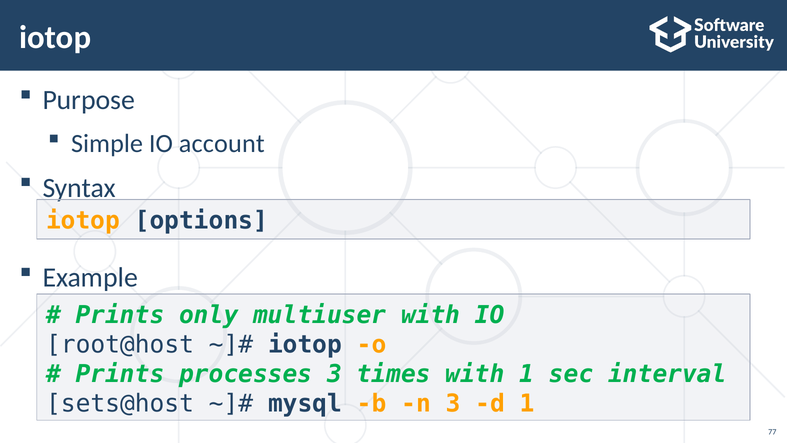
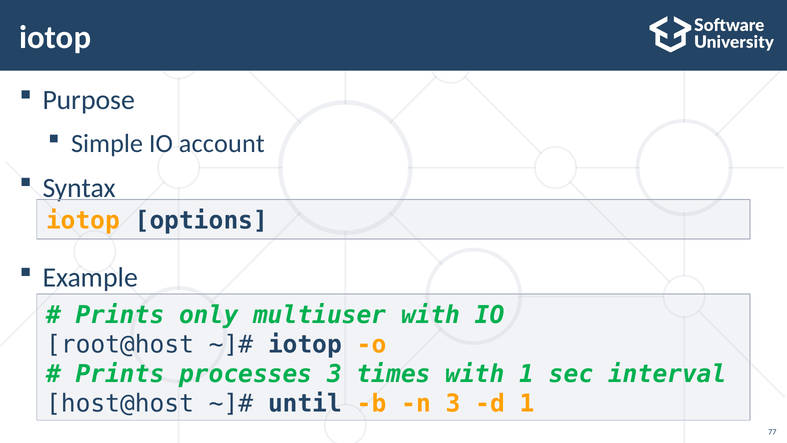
sets@host: sets@host -> host@host
mysql: mysql -> until
